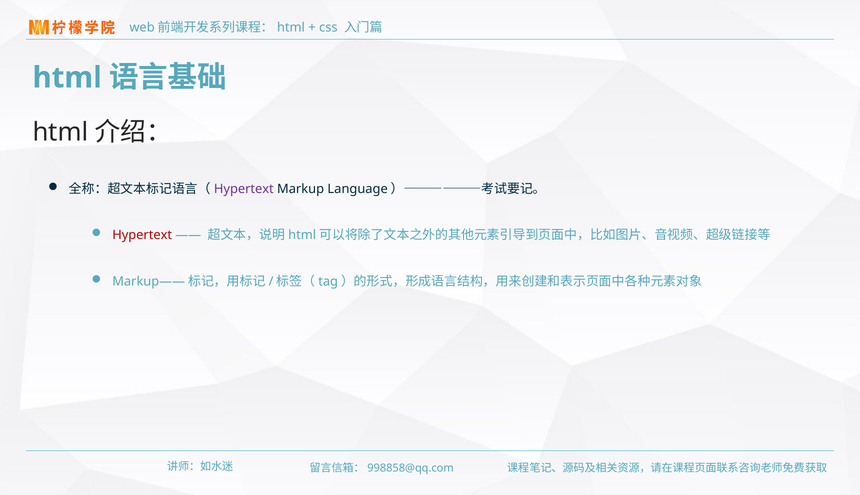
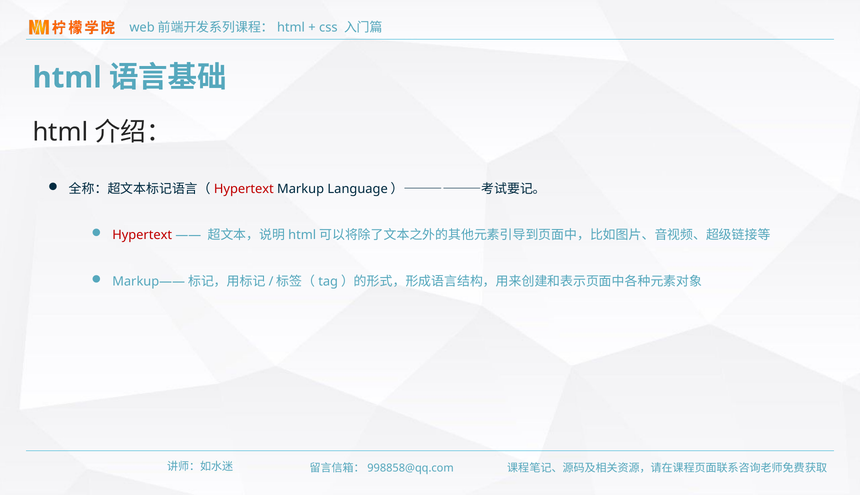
Hypertext at (244, 189) colour: purple -> red
